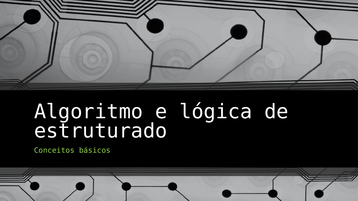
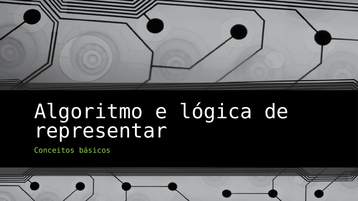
estruturado: estruturado -> representar
